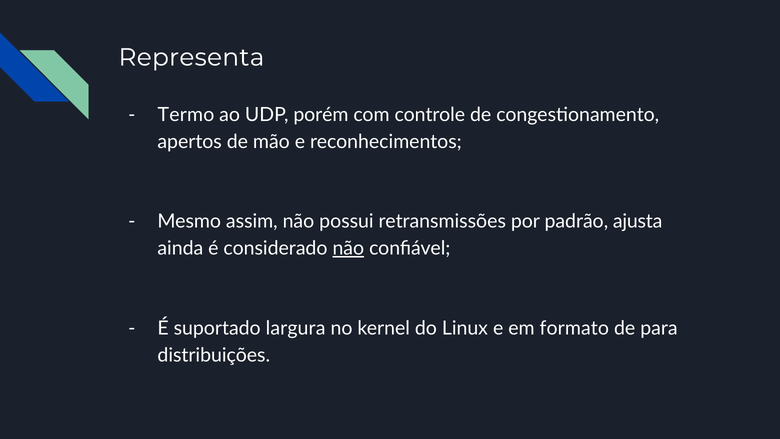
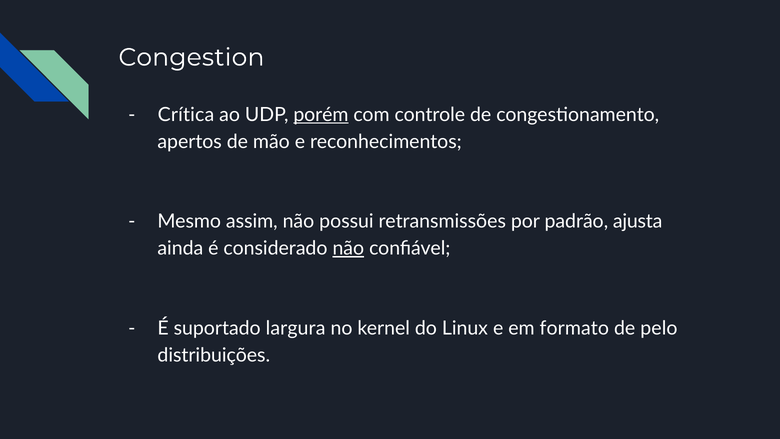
Representa: Representa -> Congestion
Termo: Termo -> Crítica
porém underline: none -> present
para: para -> pelo
